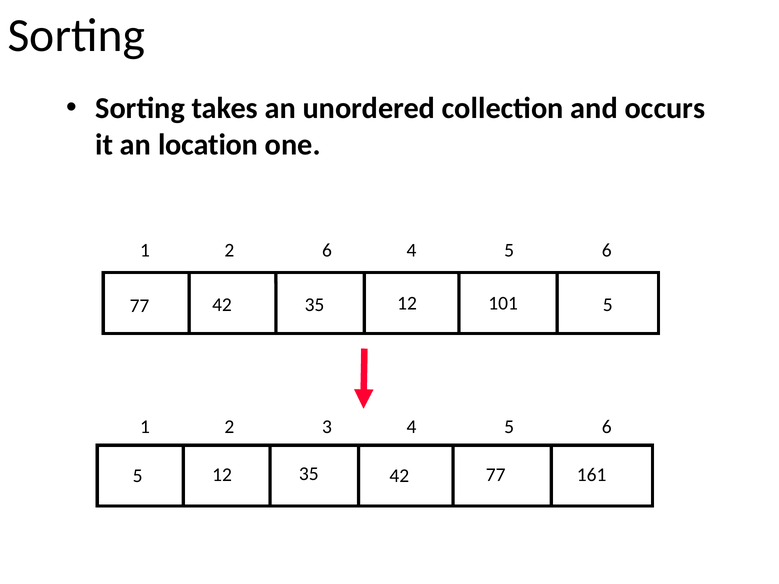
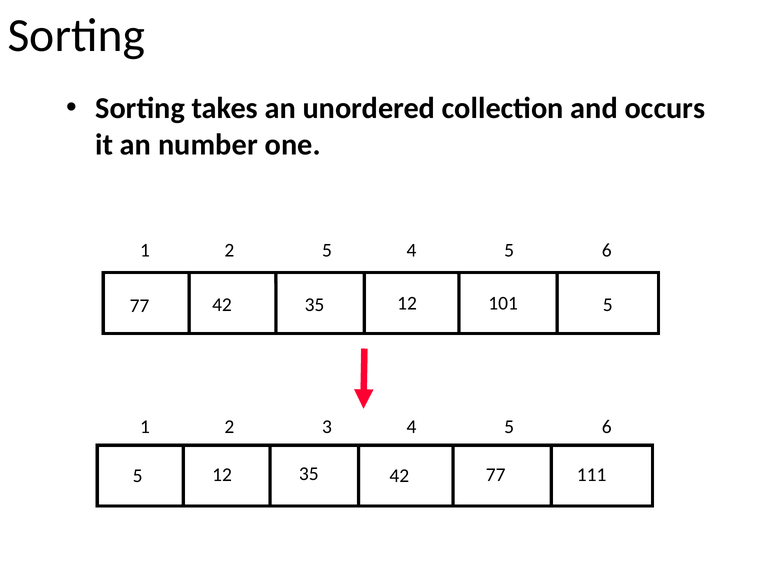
location: location -> number
2 6: 6 -> 5
161: 161 -> 111
